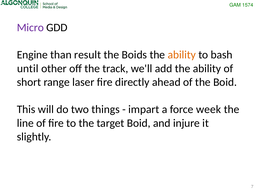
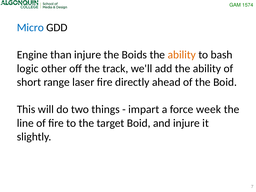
Micro colour: purple -> blue
than result: result -> injure
until: until -> logic
